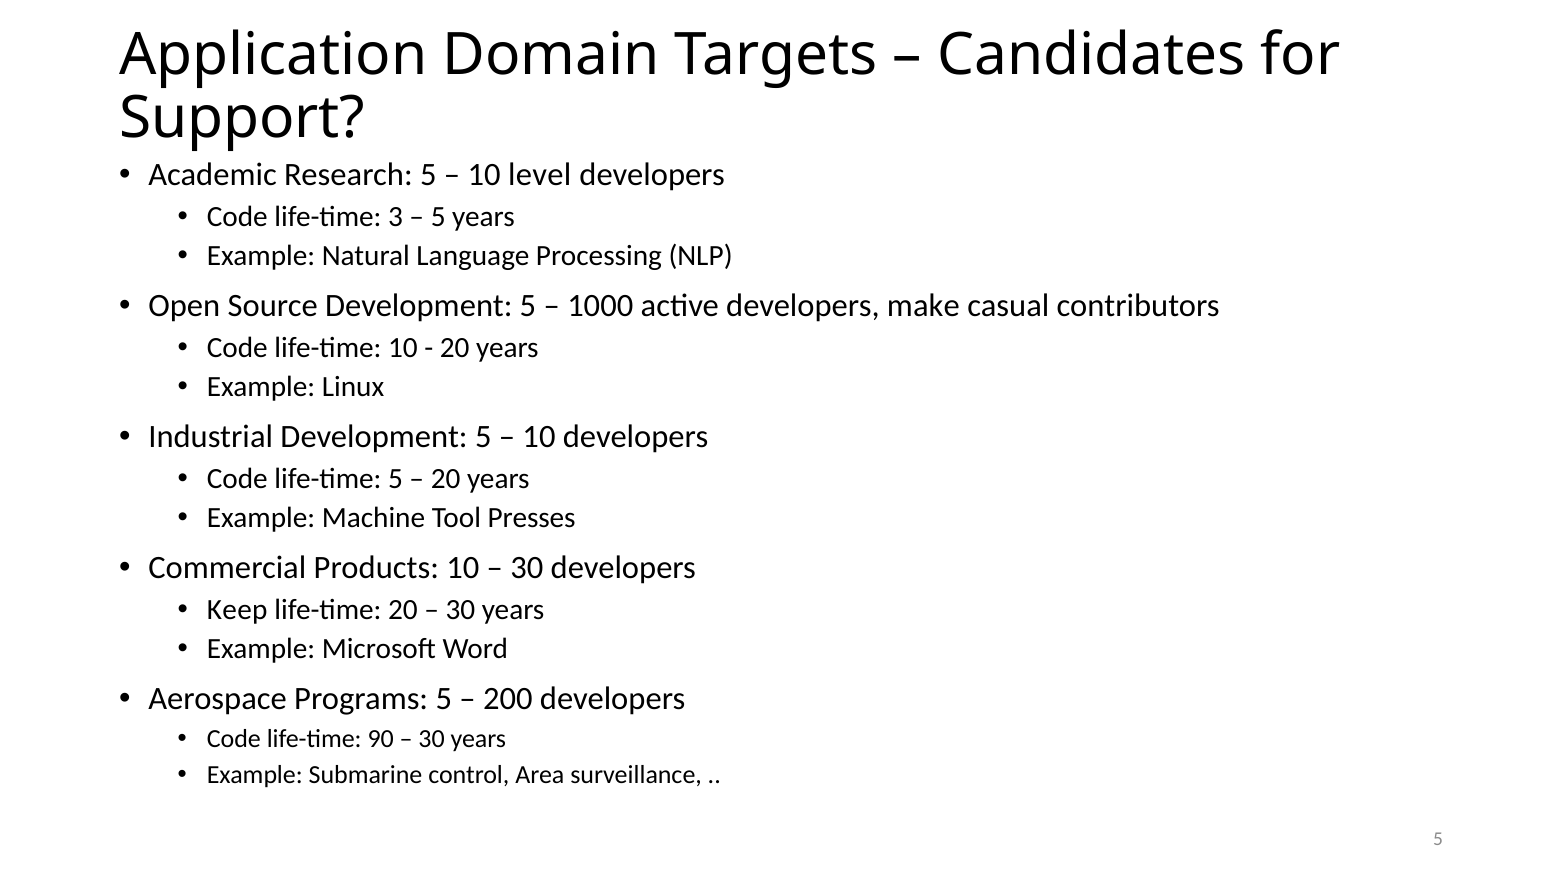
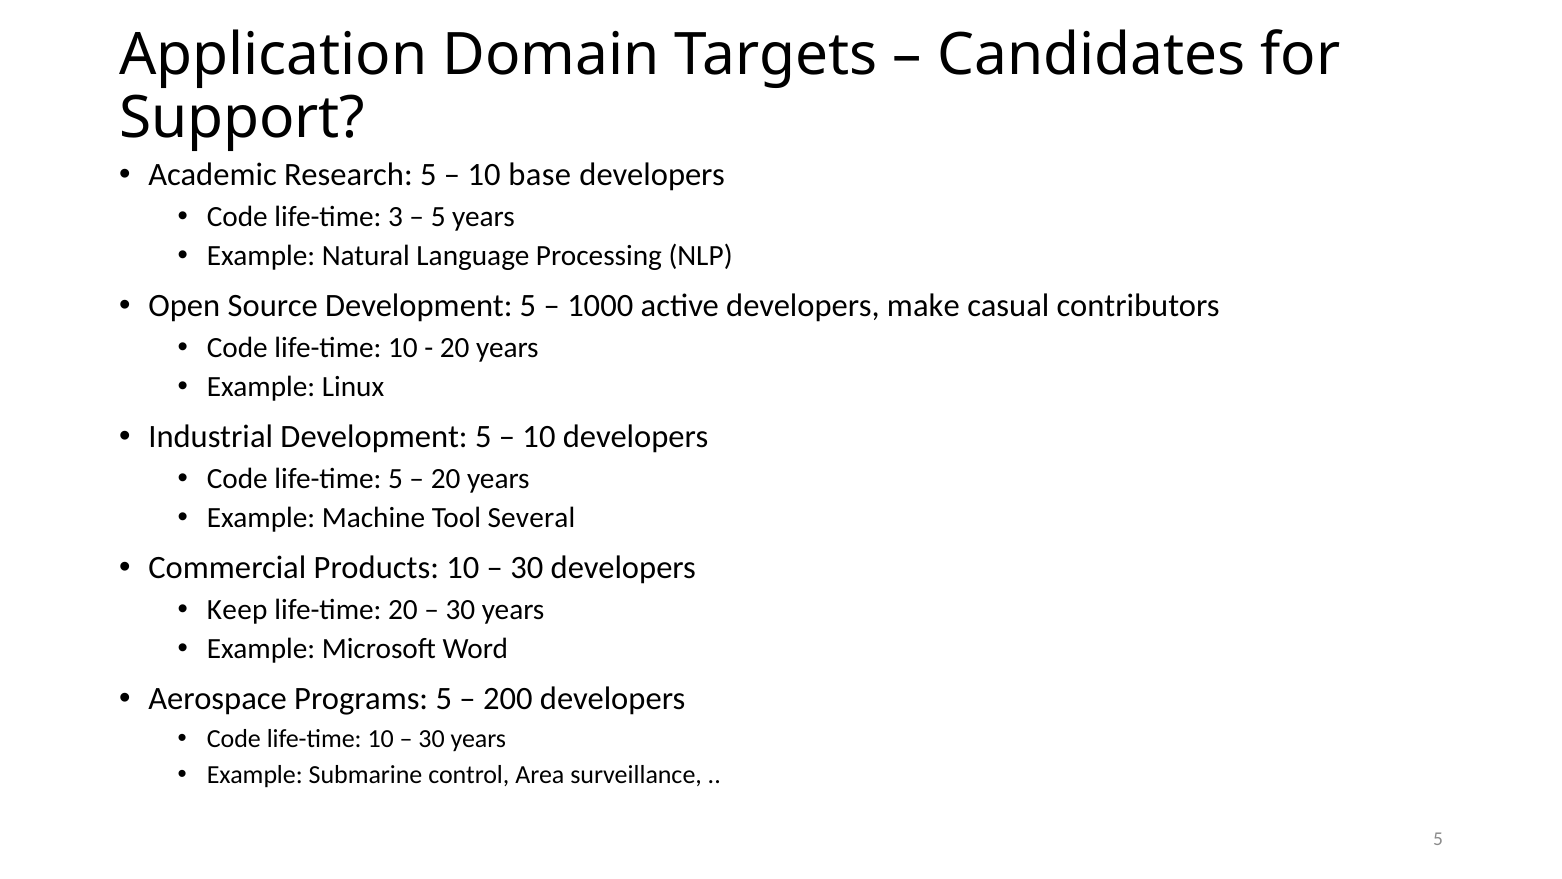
level: level -> base
Presses: Presses -> Several
90 at (381, 738): 90 -> 10
